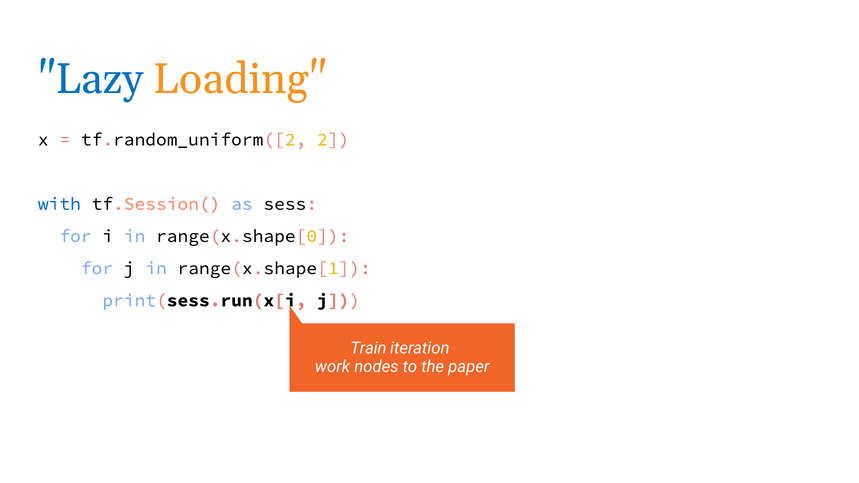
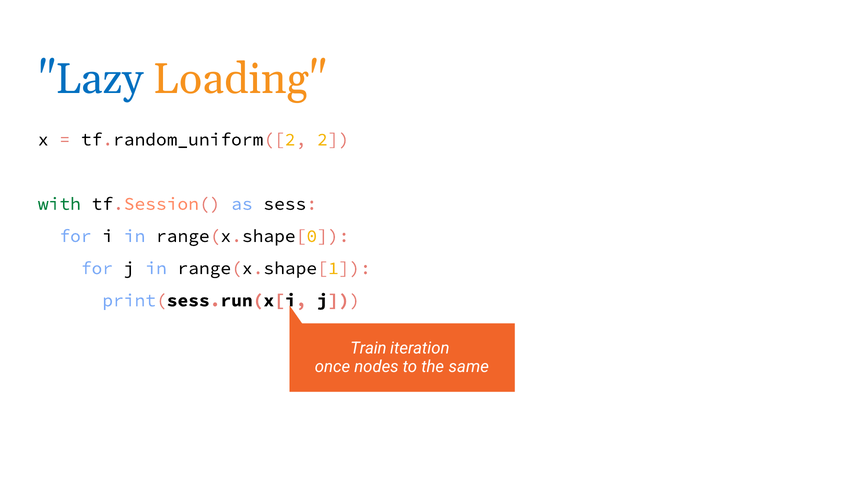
with colour: blue -> green
work: work -> once
paper: paper -> same
